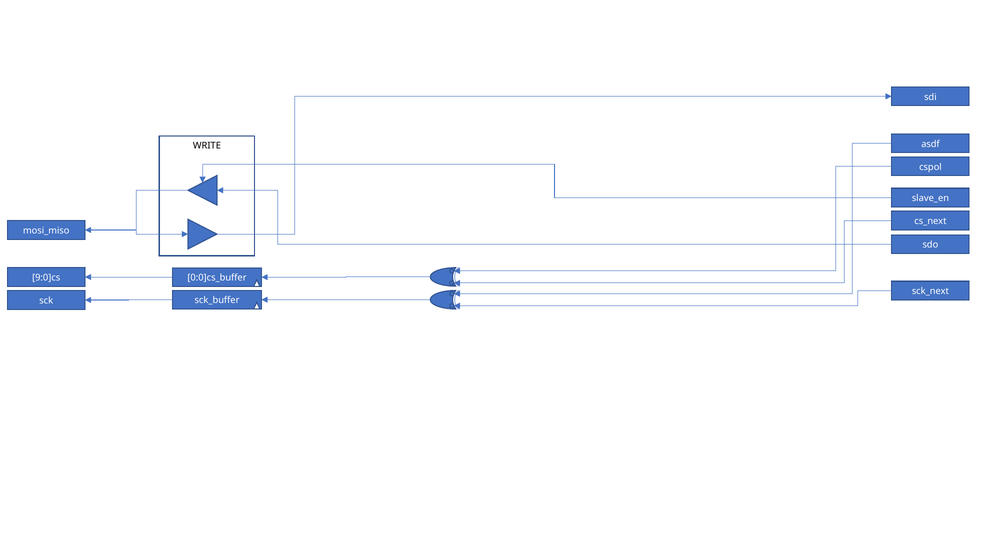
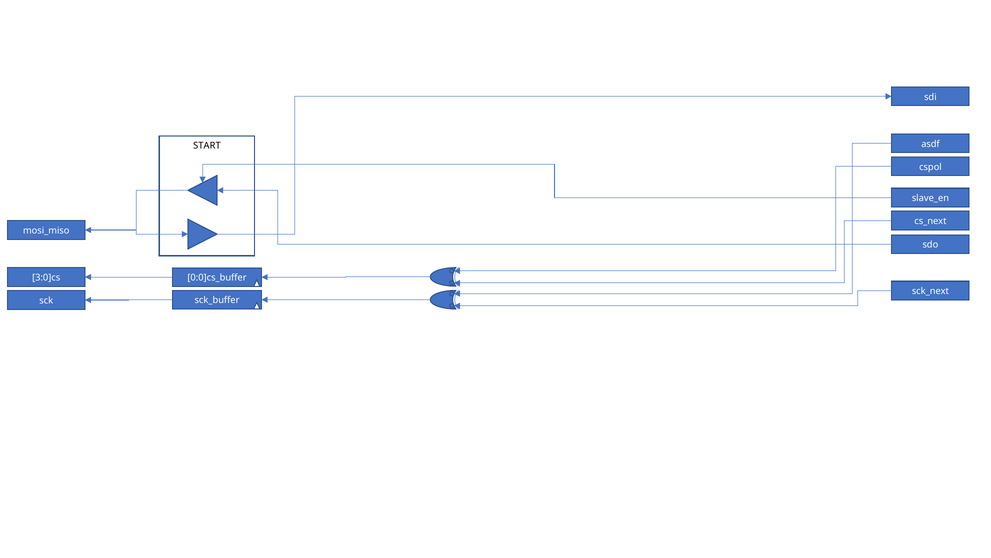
WRITE: WRITE -> START
9:0]cs: 9:0]cs -> 3:0]cs
